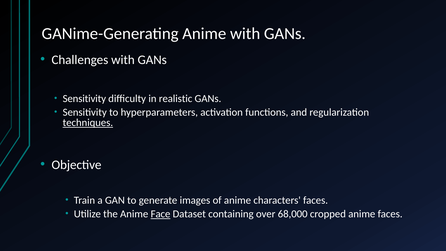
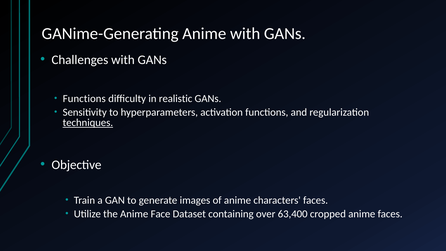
Sensitivity at (84, 99): Sensitivity -> Functions
Face underline: present -> none
68,000: 68,000 -> 63,400
